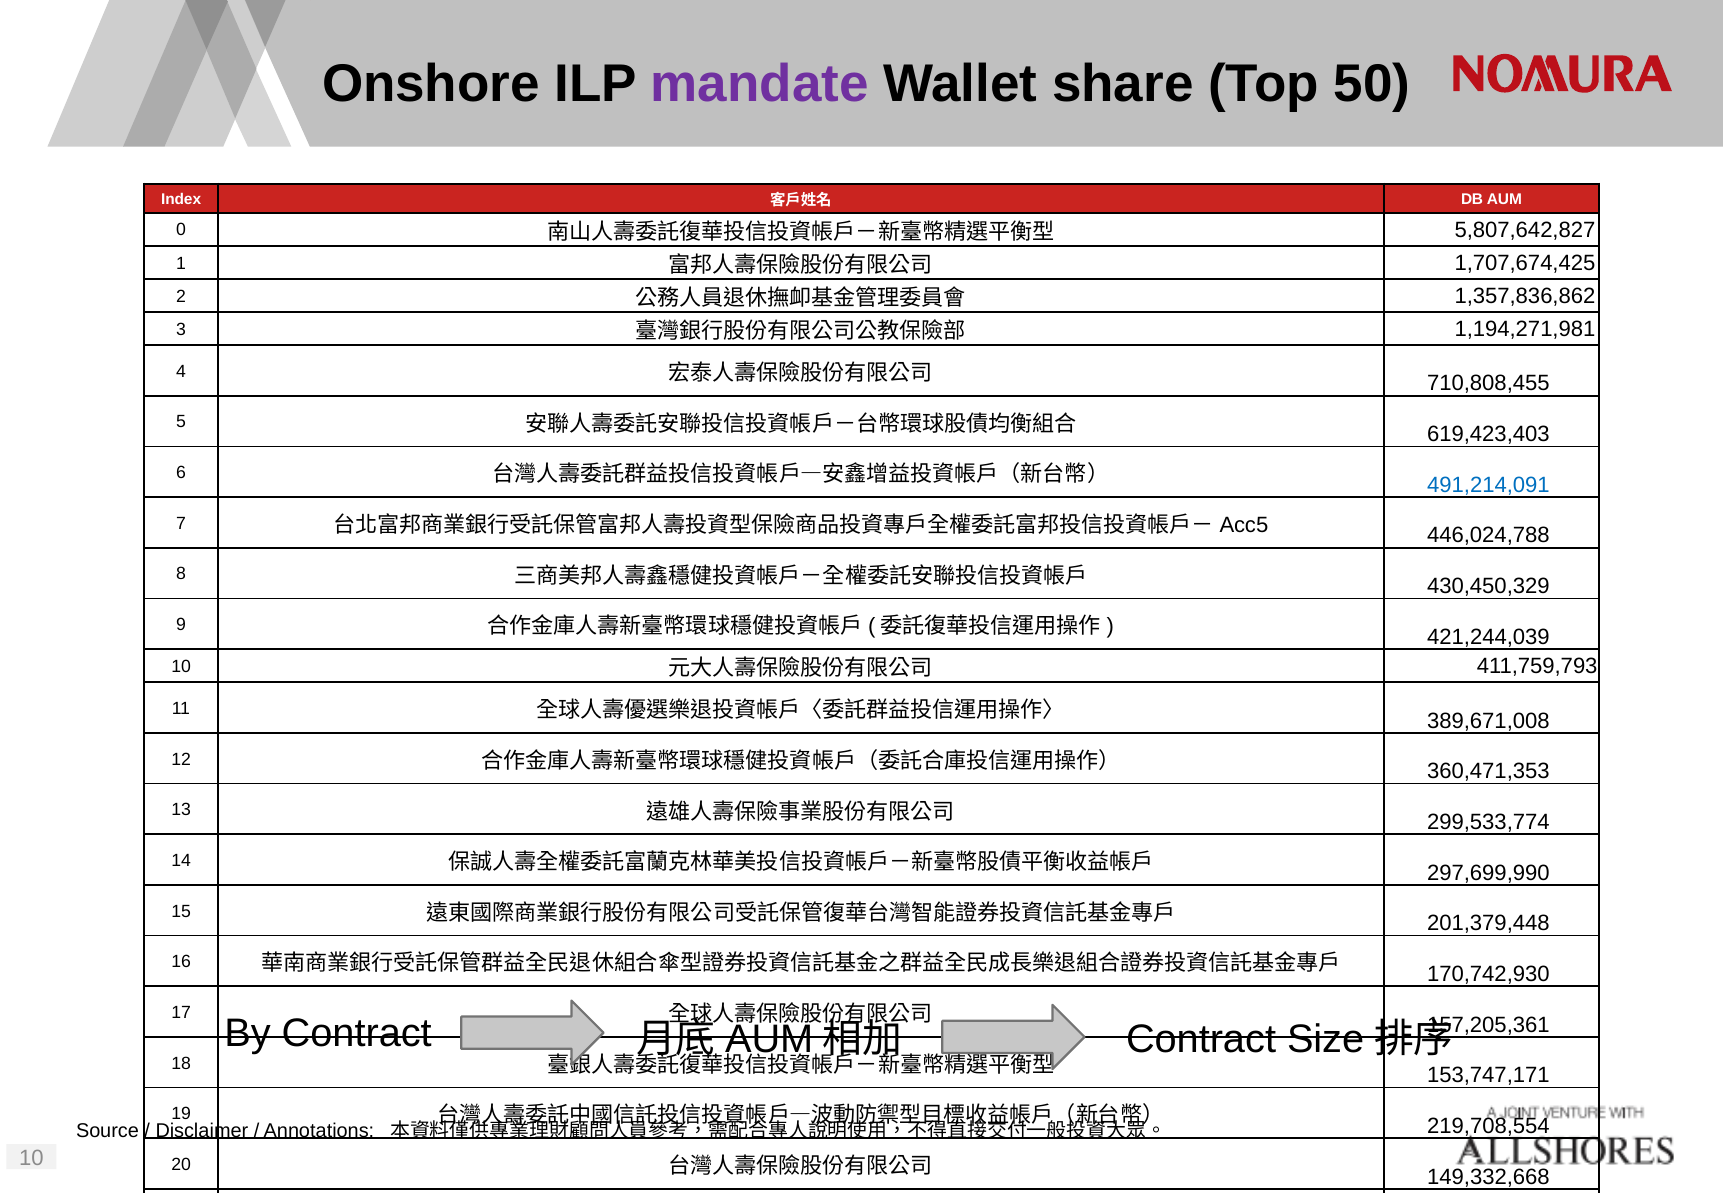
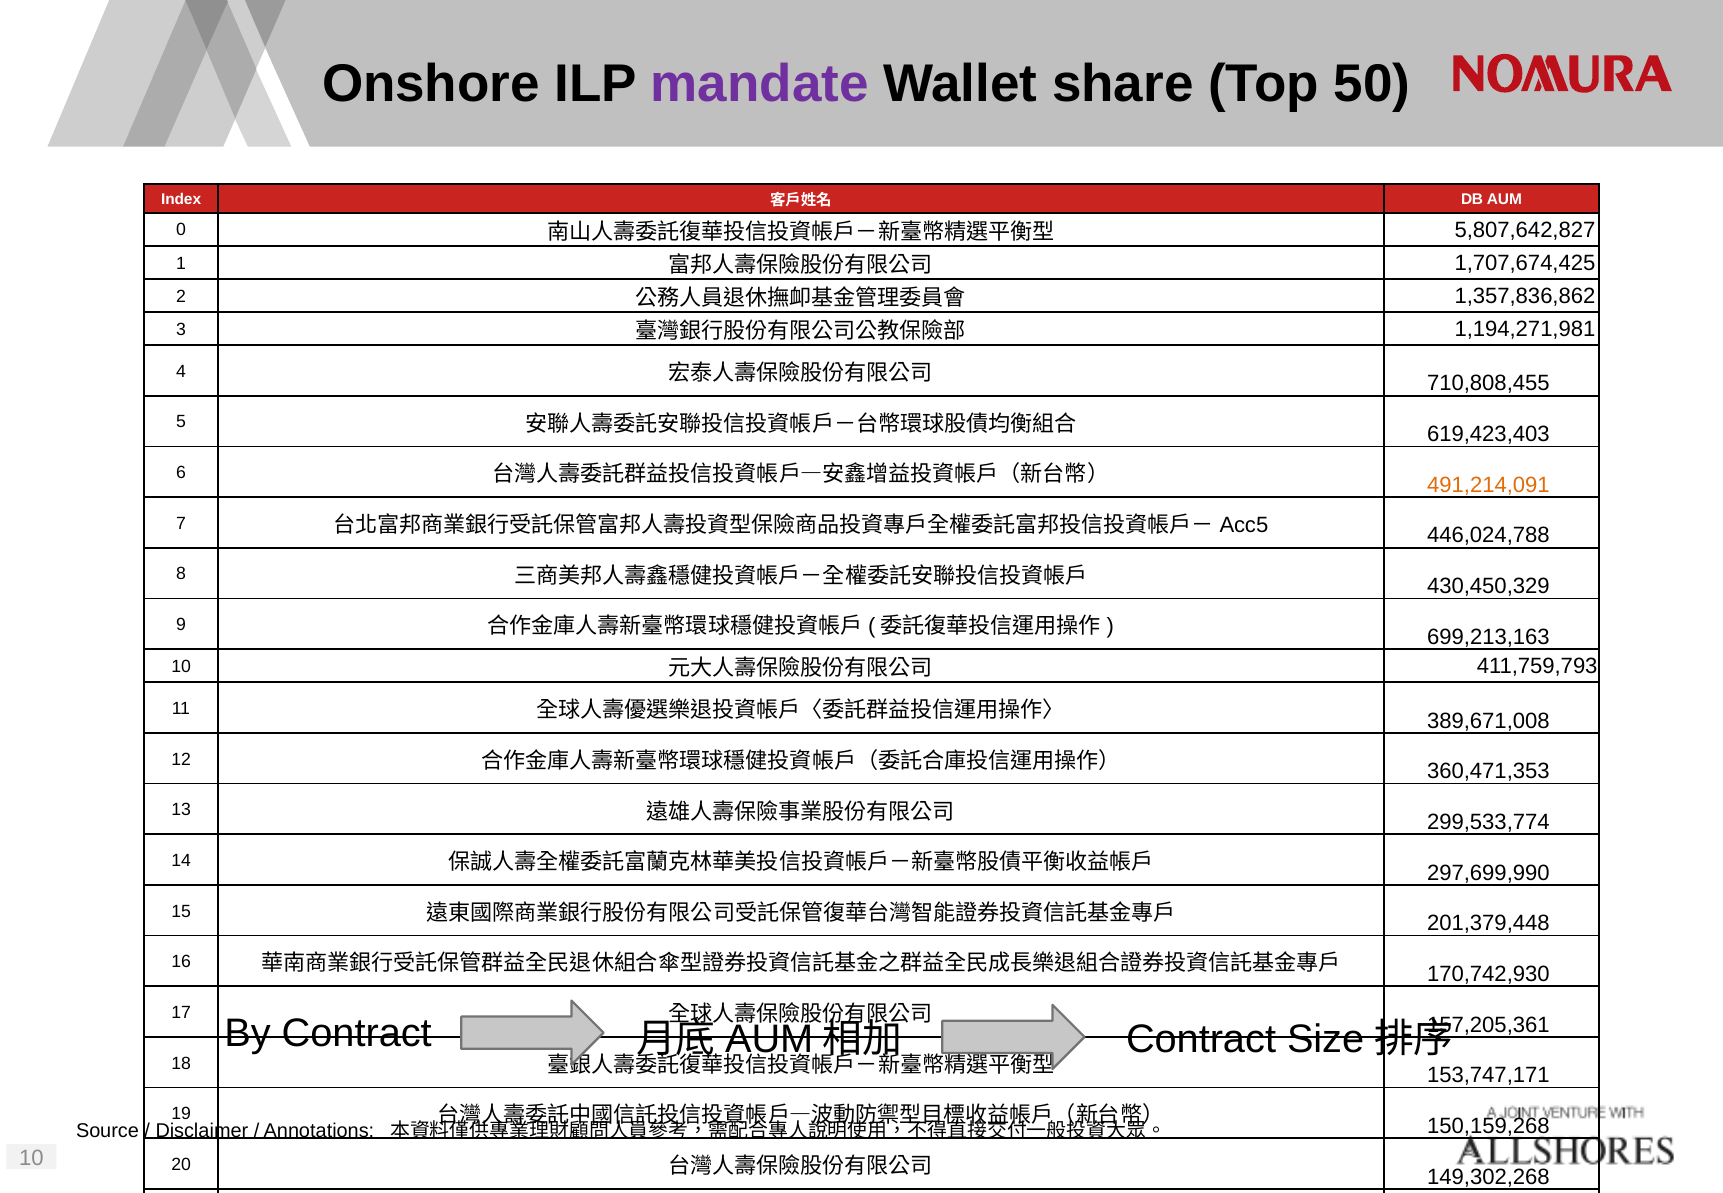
491,214,091 colour: blue -> orange
421,244,039: 421,244,039 -> 699,213,163
219,708,554: 219,708,554 -> 150,159,268
149,332,668: 149,332,668 -> 149,302,268
